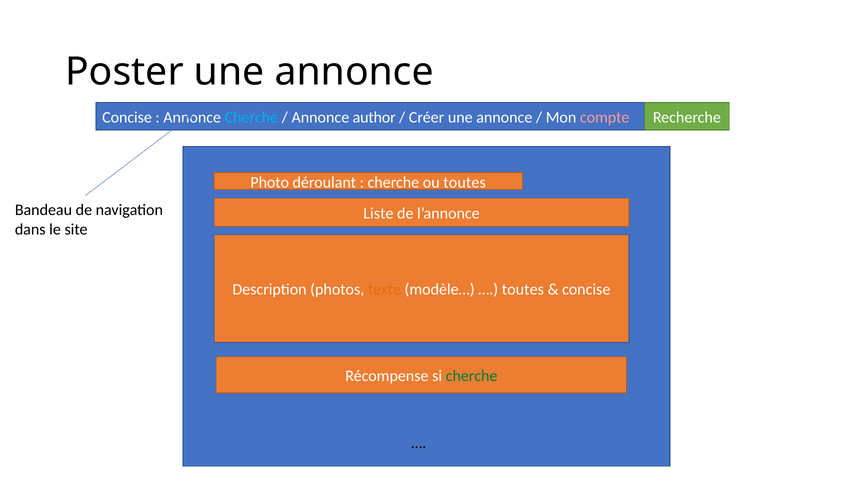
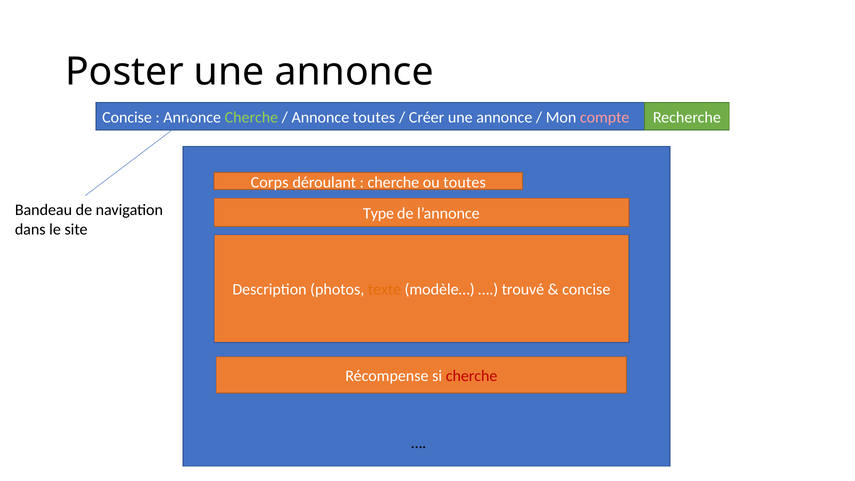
Cherche at (251, 117) colour: light blue -> light green
Annonce author: author -> toutes
Photo: Photo -> Corps
Liste: Liste -> Type
toutes at (523, 290): toutes -> trouvé
cherche at (472, 376) colour: green -> red
